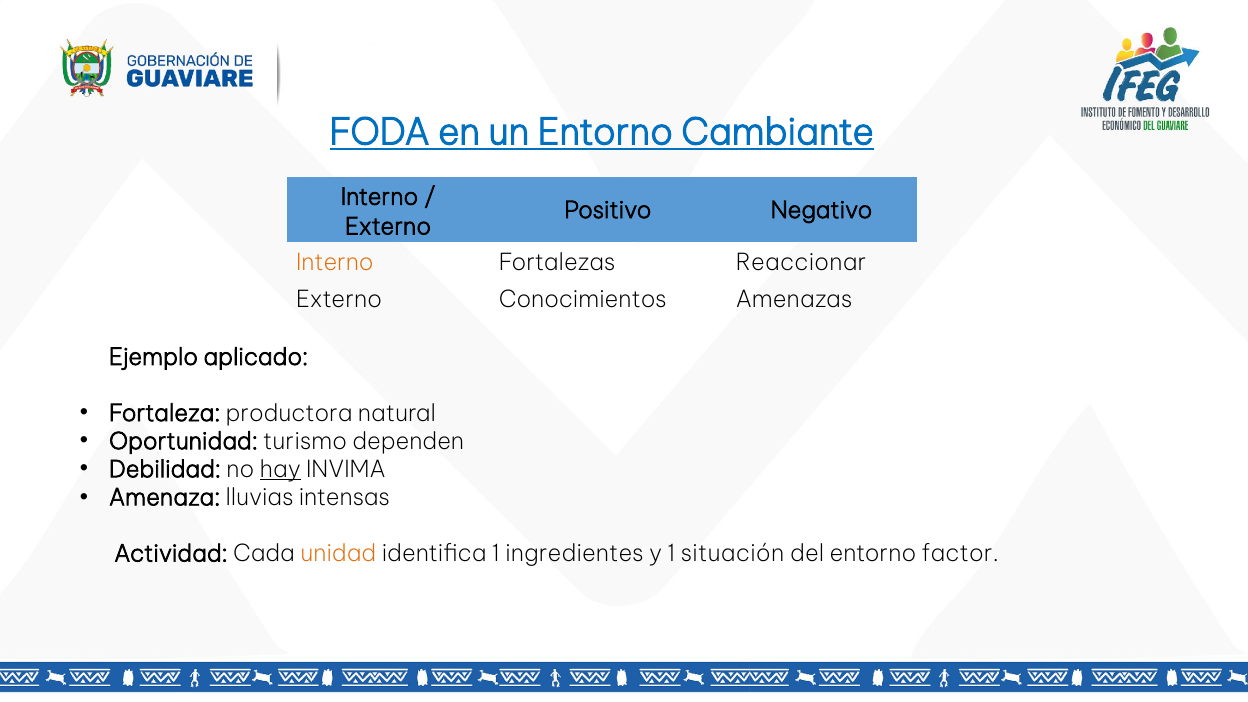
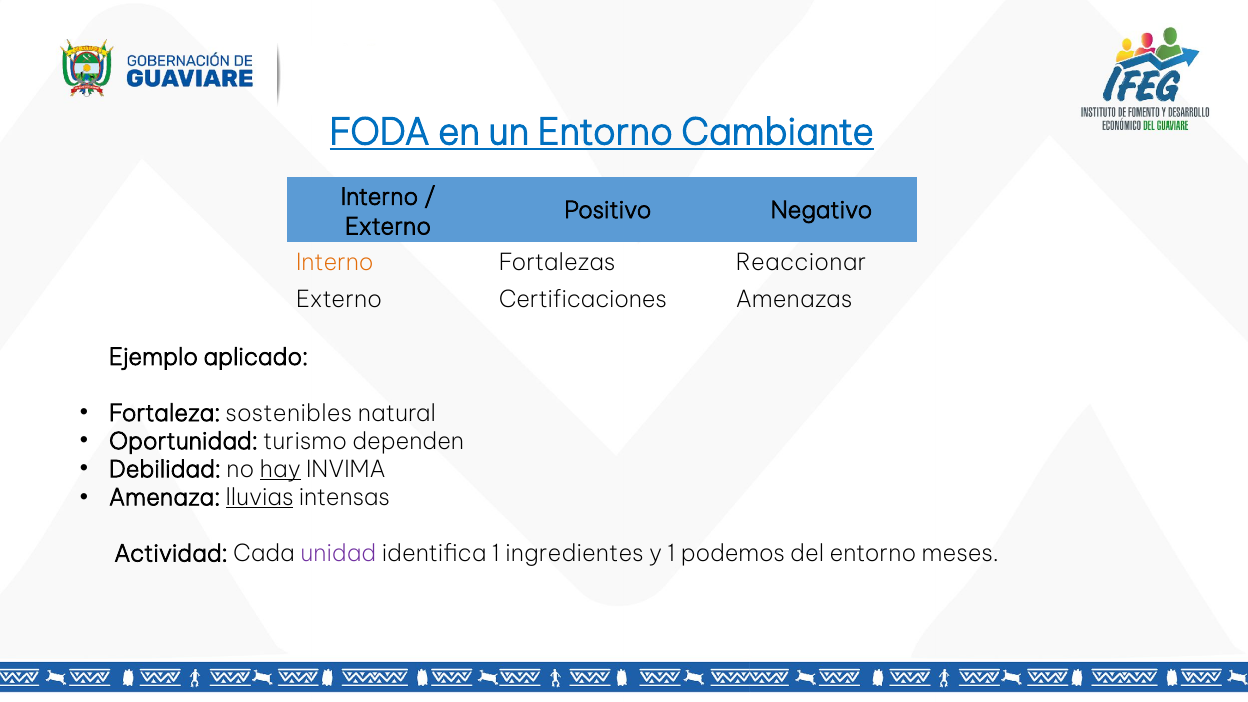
Conocimientos: Conocimientos -> Certificaciones
productora: productora -> sostenibles
lluvias underline: none -> present
unidad colour: orange -> purple
situación: situación -> podemos
factor: factor -> meses
